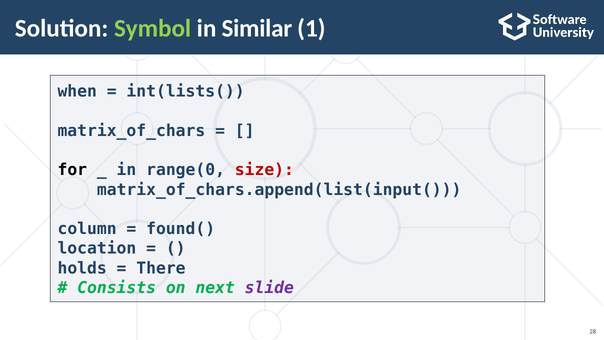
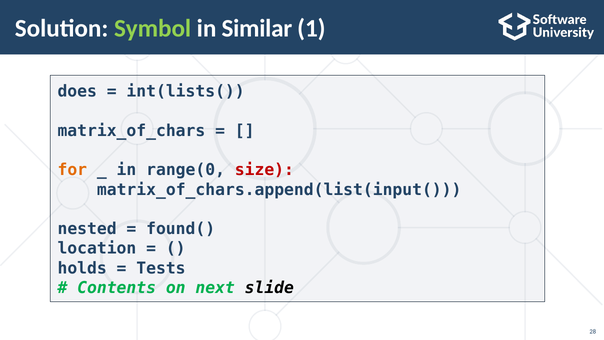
when: when -> does
for colour: black -> orange
column: column -> nested
There: There -> Tests
Consists: Consists -> Contents
slide colour: purple -> black
